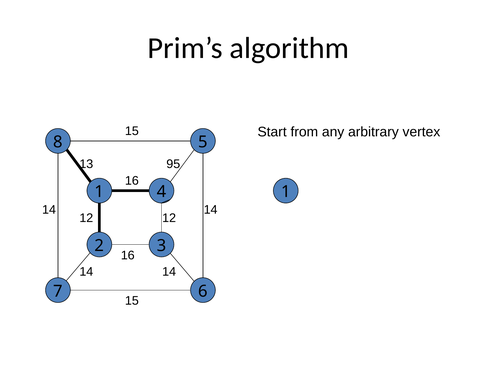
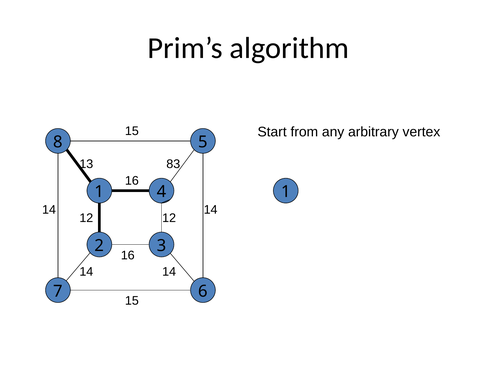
95: 95 -> 83
